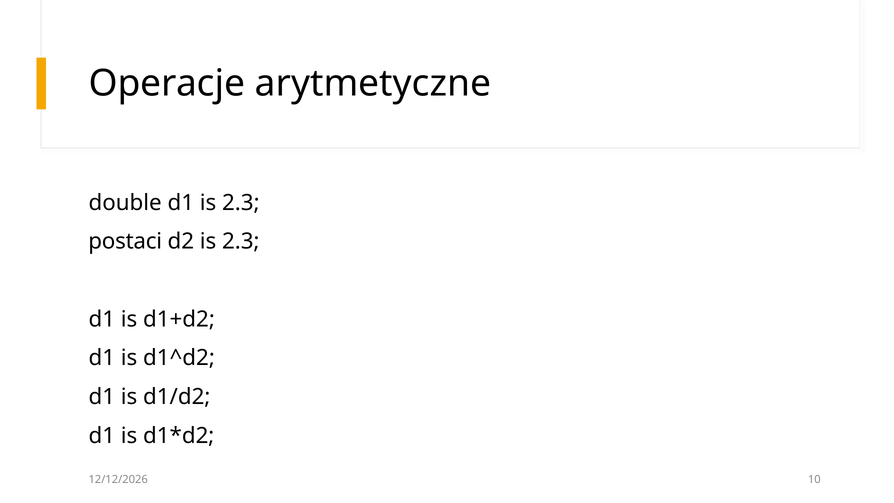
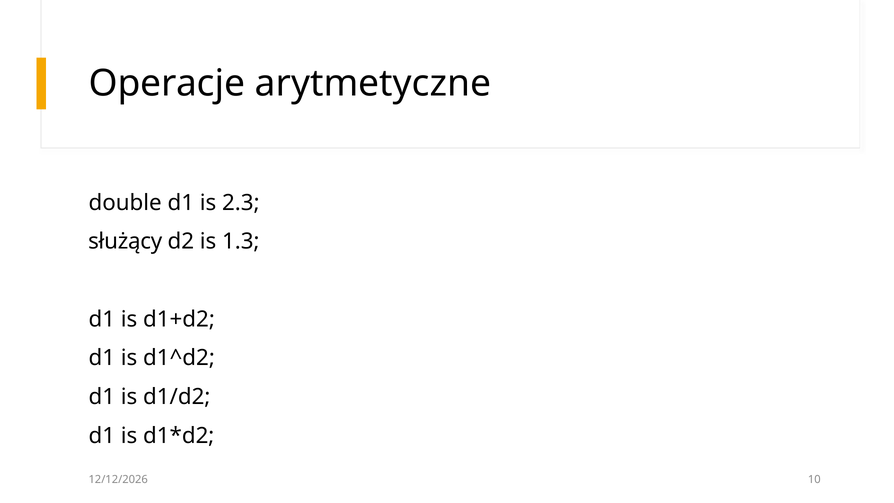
postaci: postaci -> służący
d2 is 2.3: 2.3 -> 1.3
